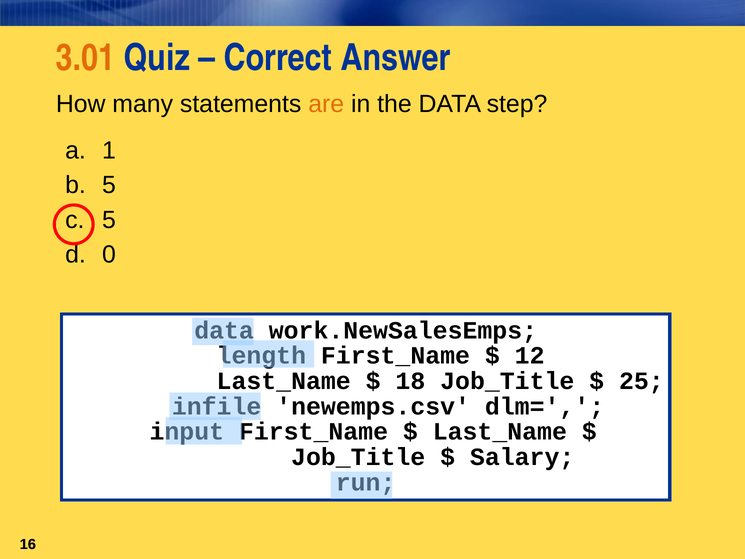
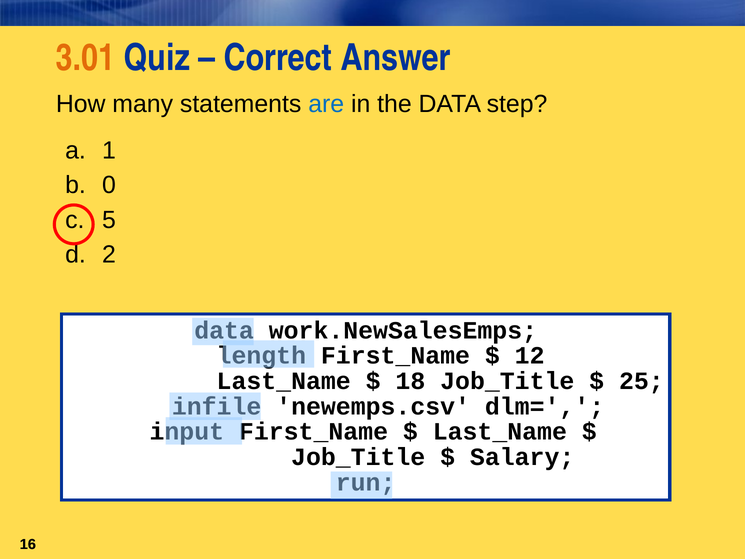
are colour: orange -> blue
5 at (109, 185): 5 -> 0
0: 0 -> 2
